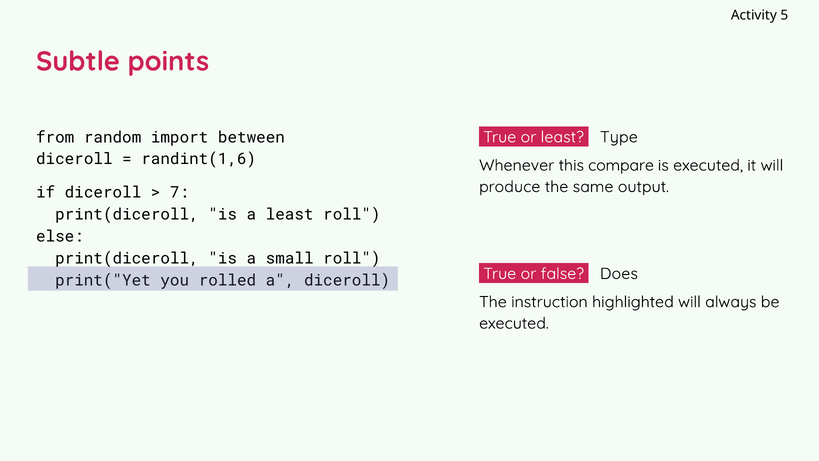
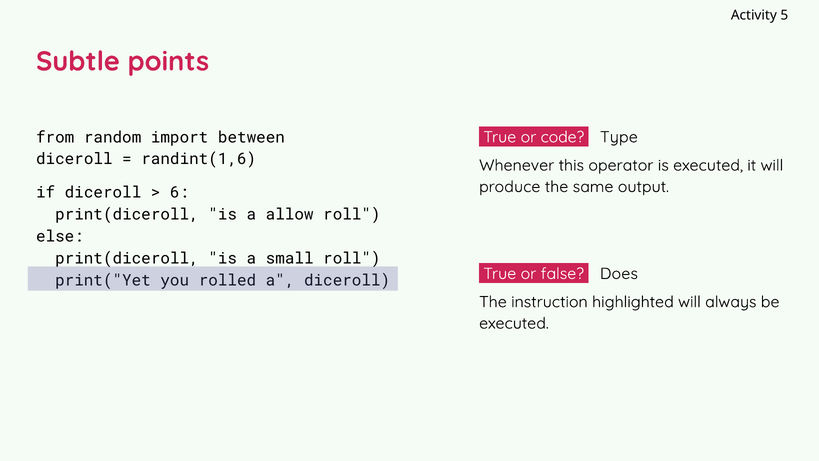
or least: least -> code
compare: compare -> operator
7: 7 -> 6
a least: least -> allow
